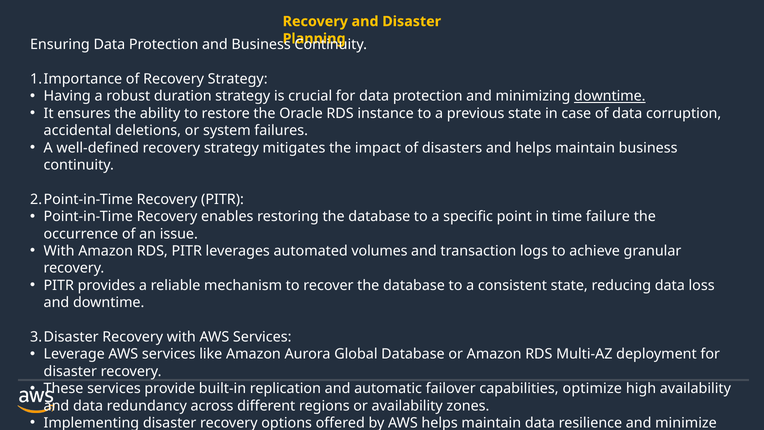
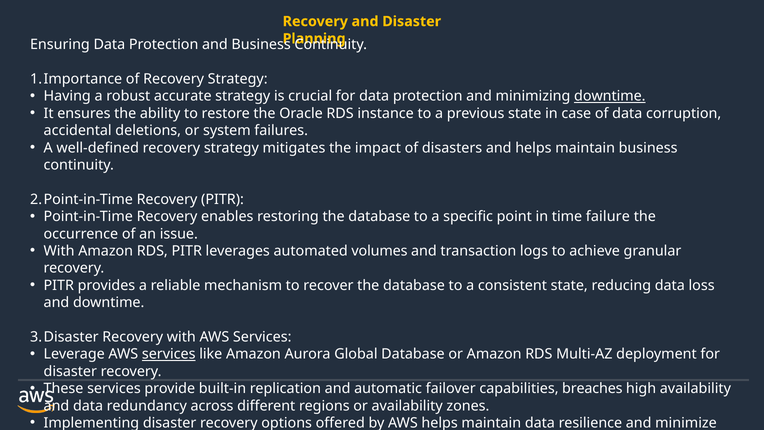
duration: duration -> accurate
services at (169, 354) underline: none -> present
optimize: optimize -> breaches
